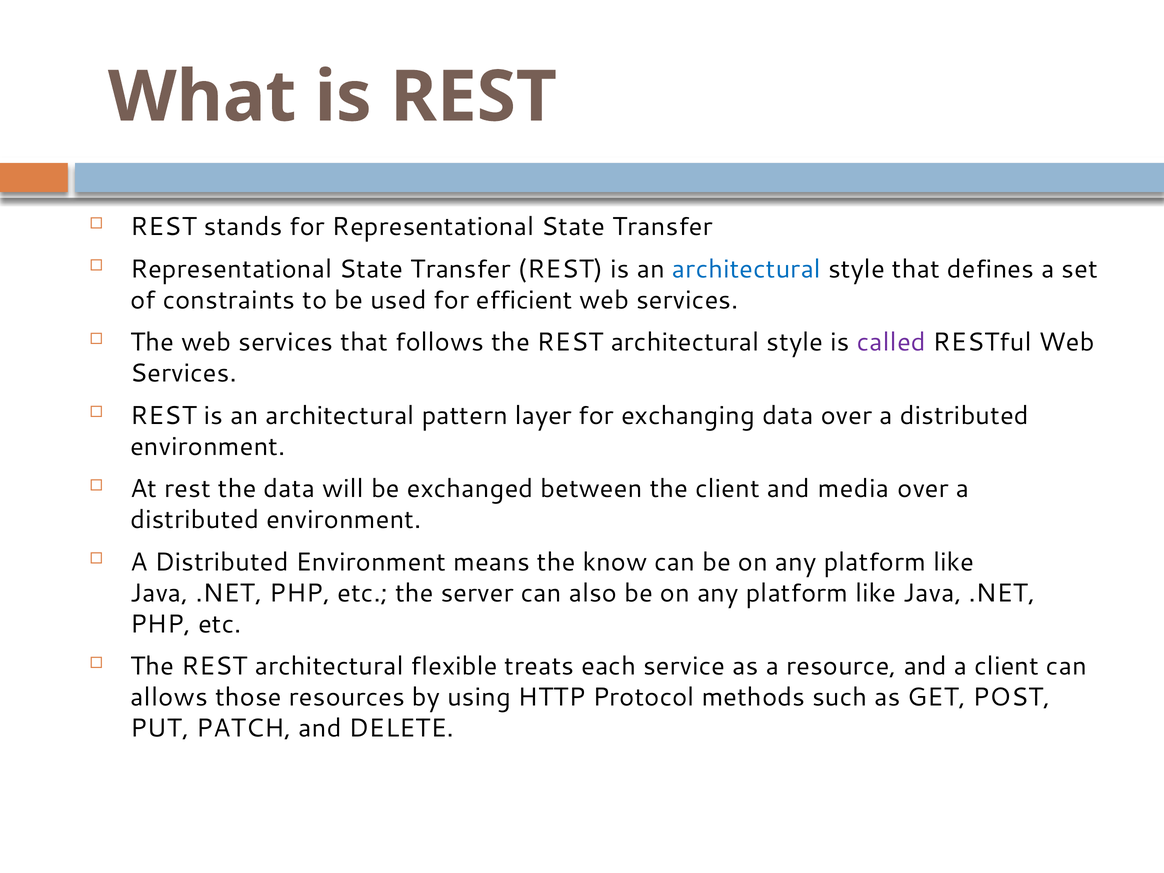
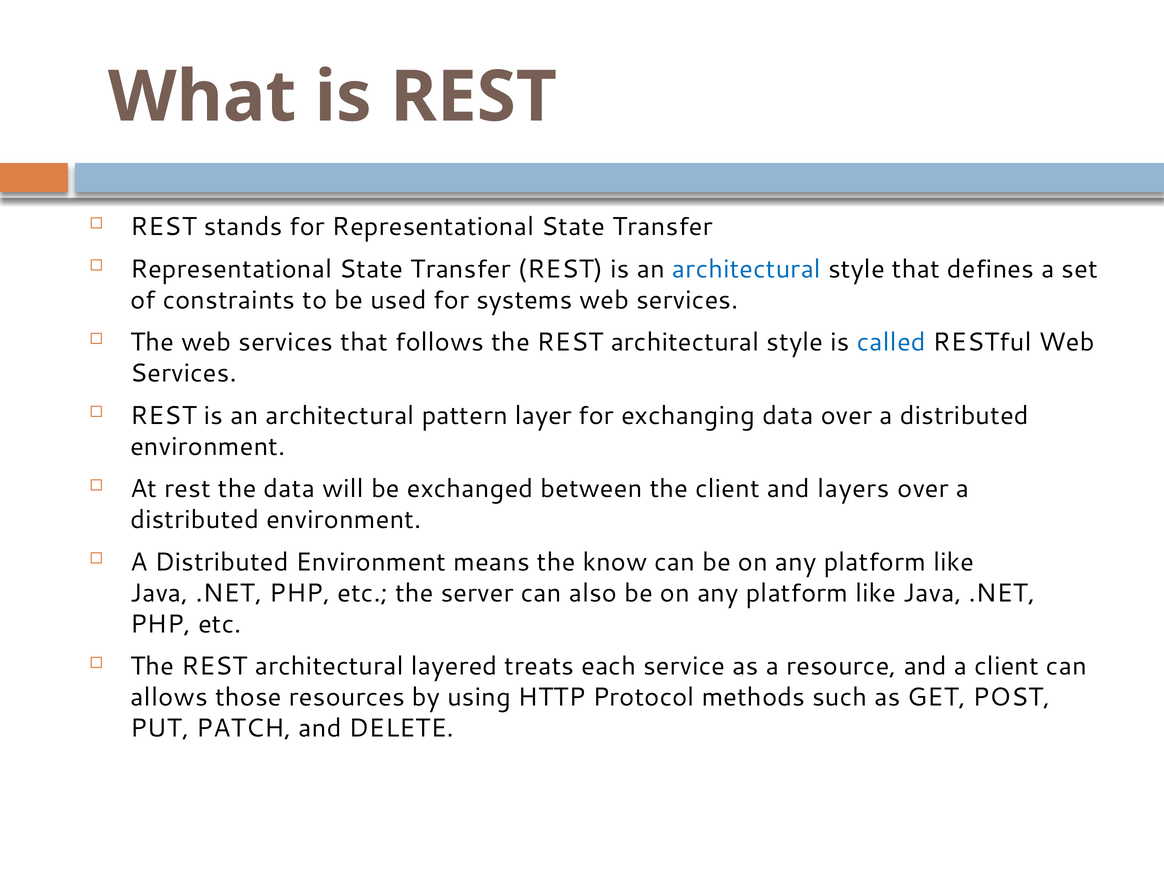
efficient: efficient -> systems
called colour: purple -> blue
media: media -> layers
flexible: flexible -> layered
